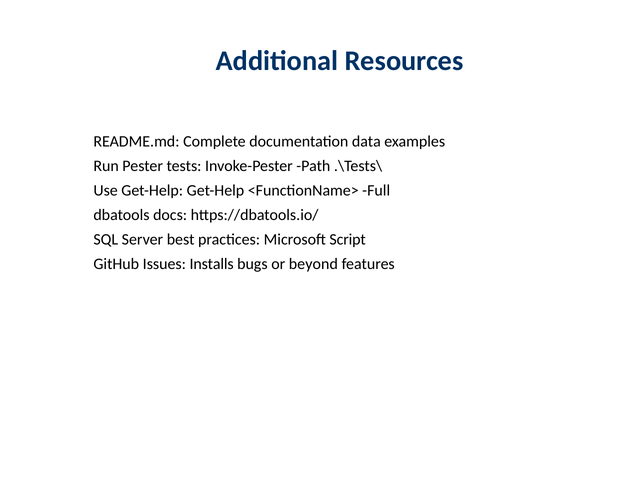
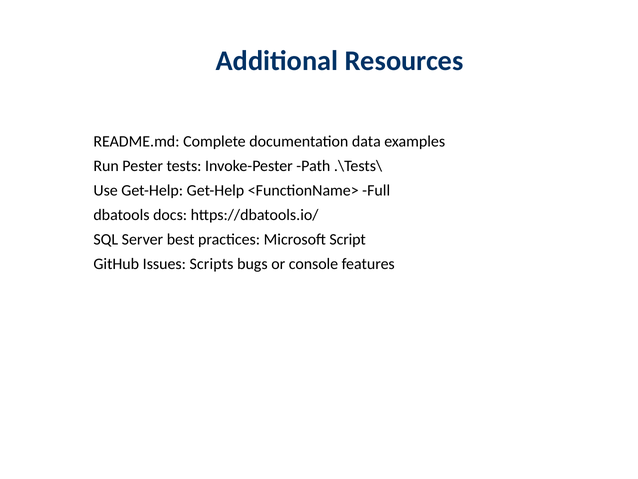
Installs: Installs -> Scripts
beyond: beyond -> console
